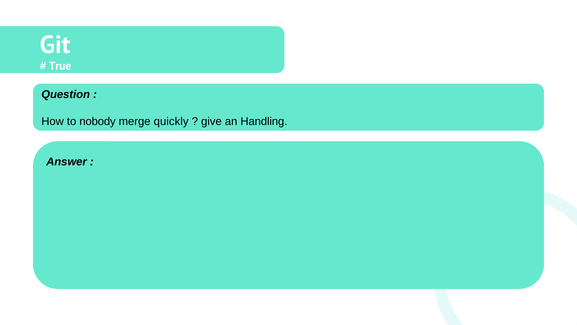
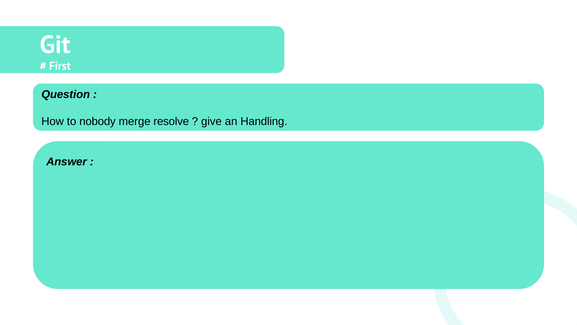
True: True -> First
quickly: quickly -> resolve
